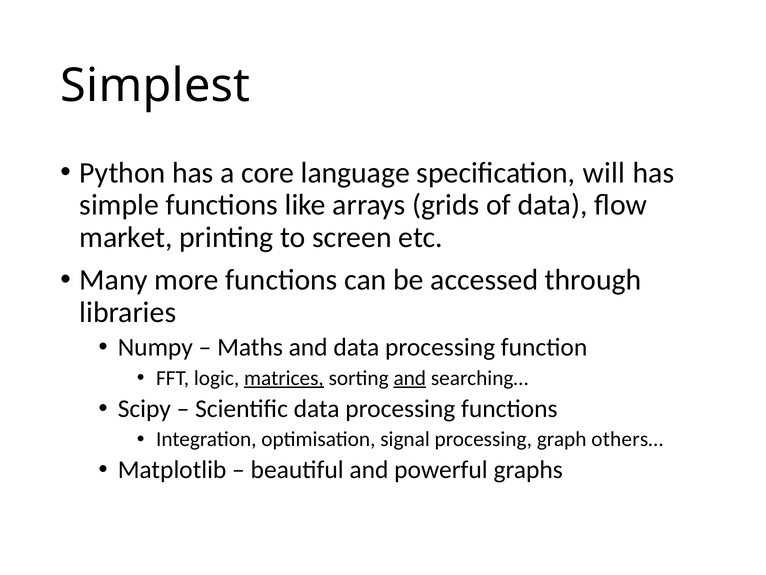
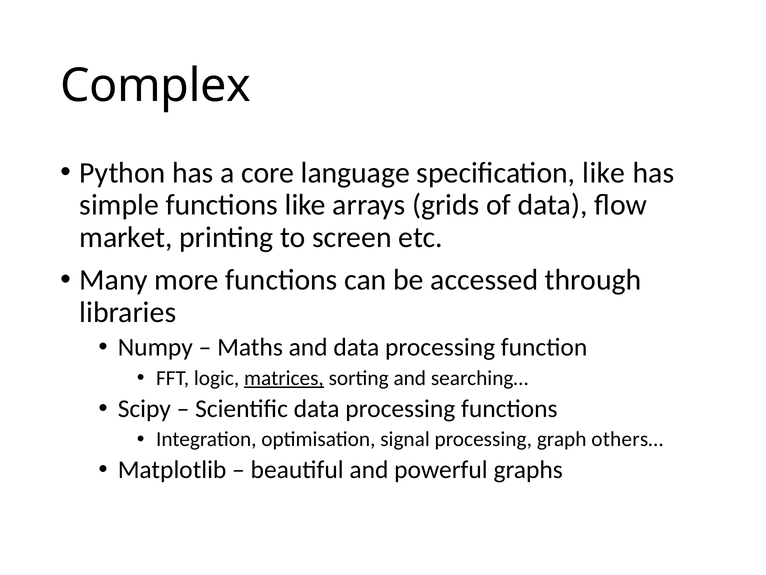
Simplest: Simplest -> Complex
specification will: will -> like
and at (410, 378) underline: present -> none
